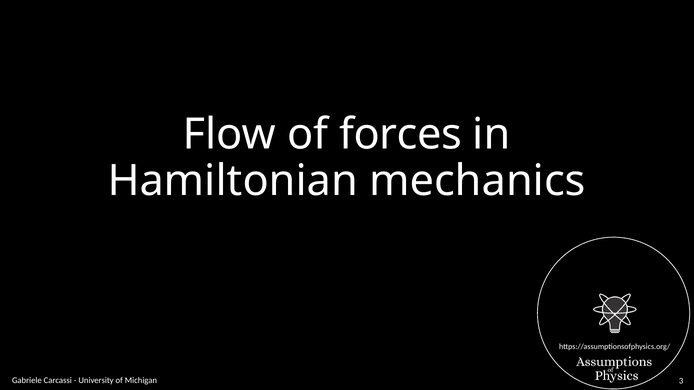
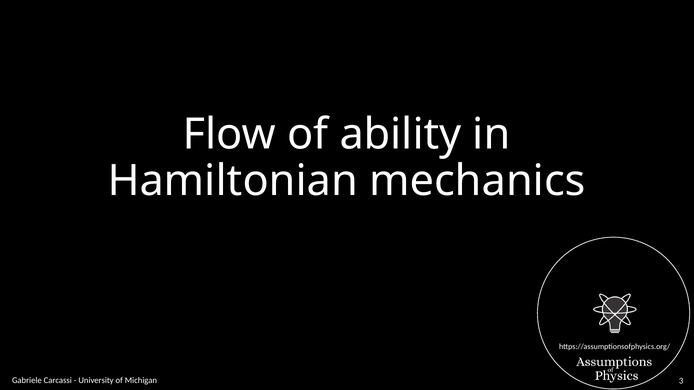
forces: forces -> ability
